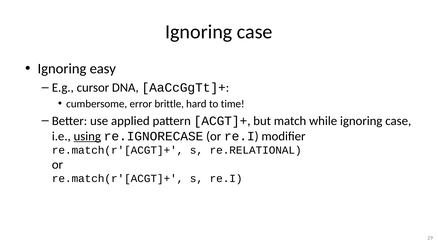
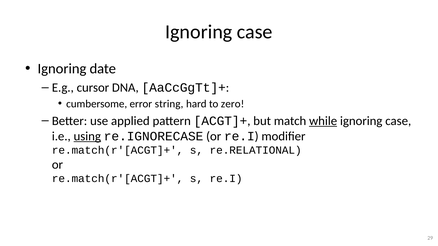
easy: easy -> date
brittle: brittle -> string
time: time -> zero
while underline: none -> present
